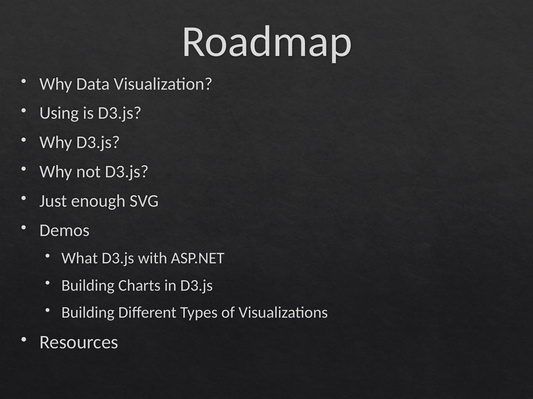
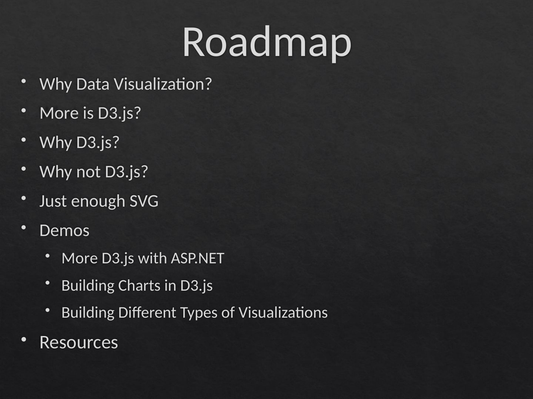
Using at (59, 113): Using -> More
What at (80, 259): What -> More
